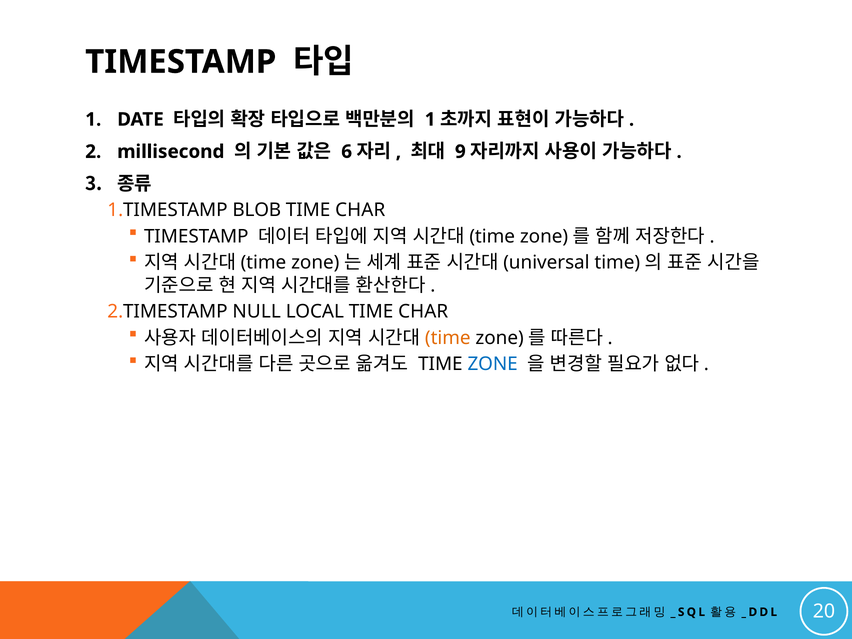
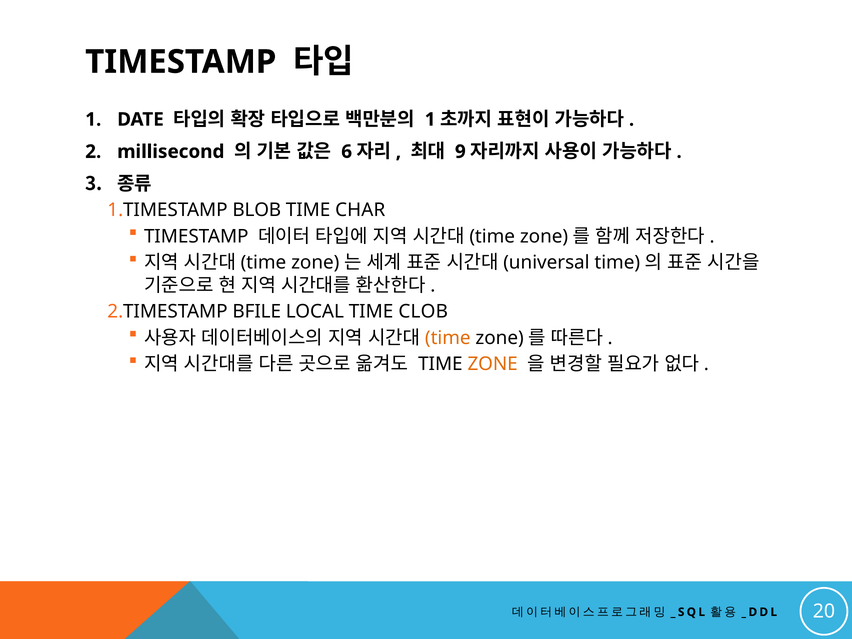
NULL: NULL -> BFILE
LOCAL TIME CHAR: CHAR -> CLOB
ZONE colour: blue -> orange
